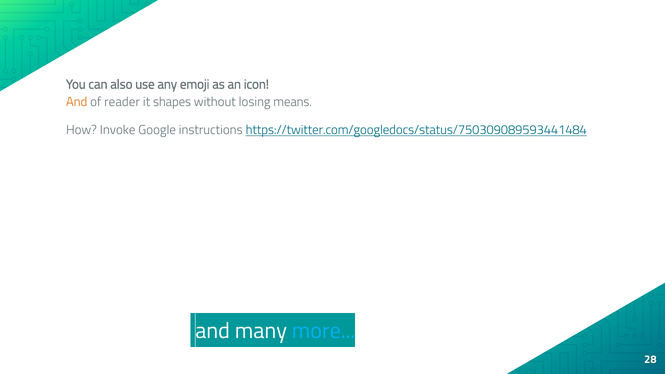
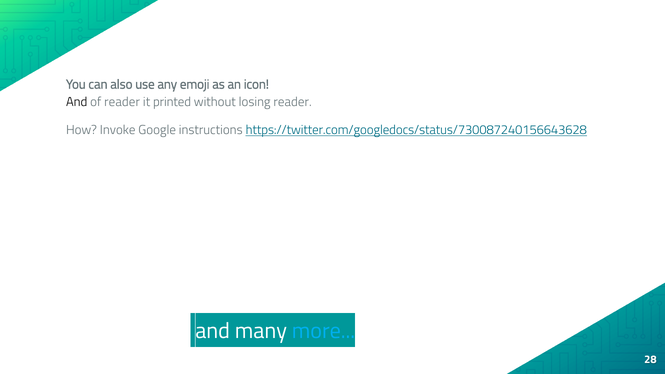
And at (77, 102) colour: orange -> black
shapes: shapes -> printed
losing means: means -> reader
https://twitter.com/googledocs/status/750309089593441484: https://twitter.com/googledocs/status/750309089593441484 -> https://twitter.com/googledocs/status/730087240156643628
